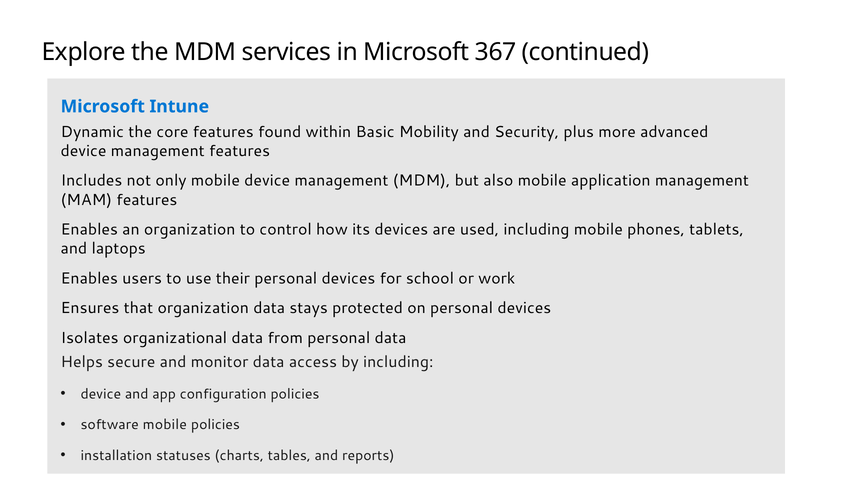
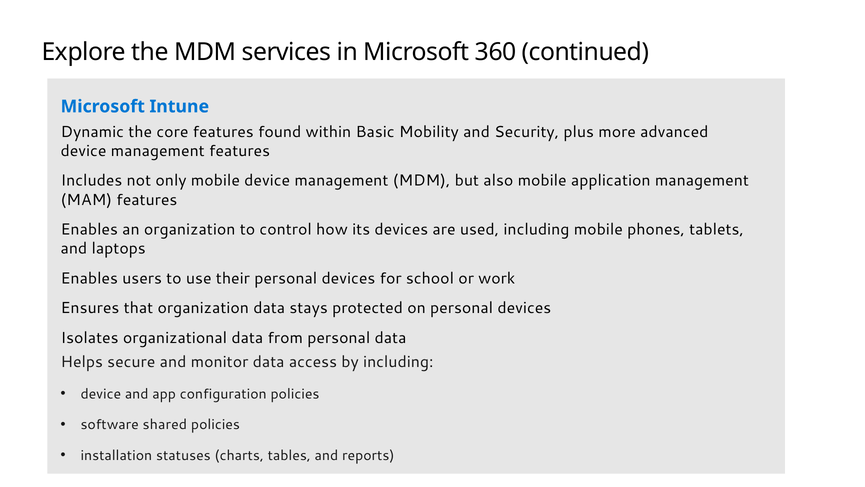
367: 367 -> 360
software mobile: mobile -> shared
